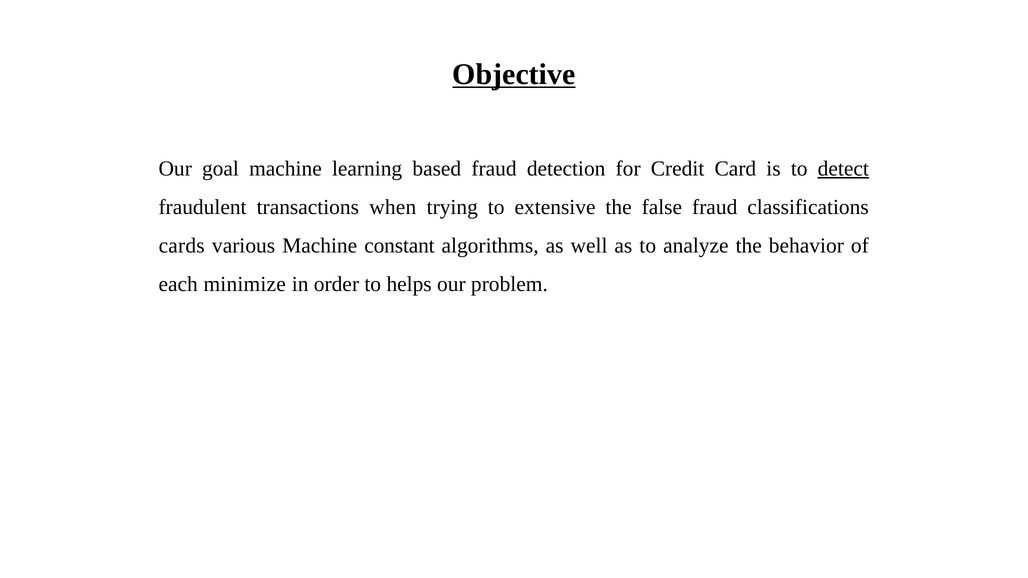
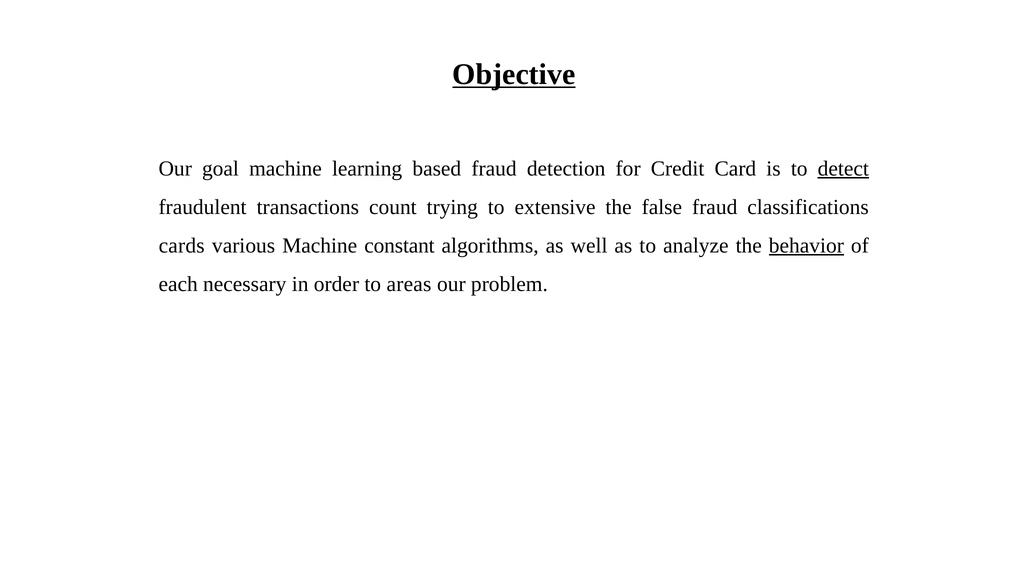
when: when -> count
behavior underline: none -> present
minimize: minimize -> necessary
helps: helps -> areas
